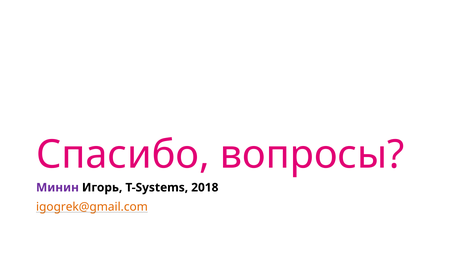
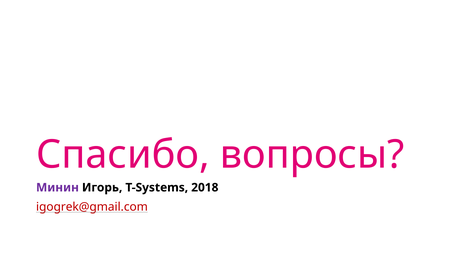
igogrek@gmail.com colour: orange -> red
